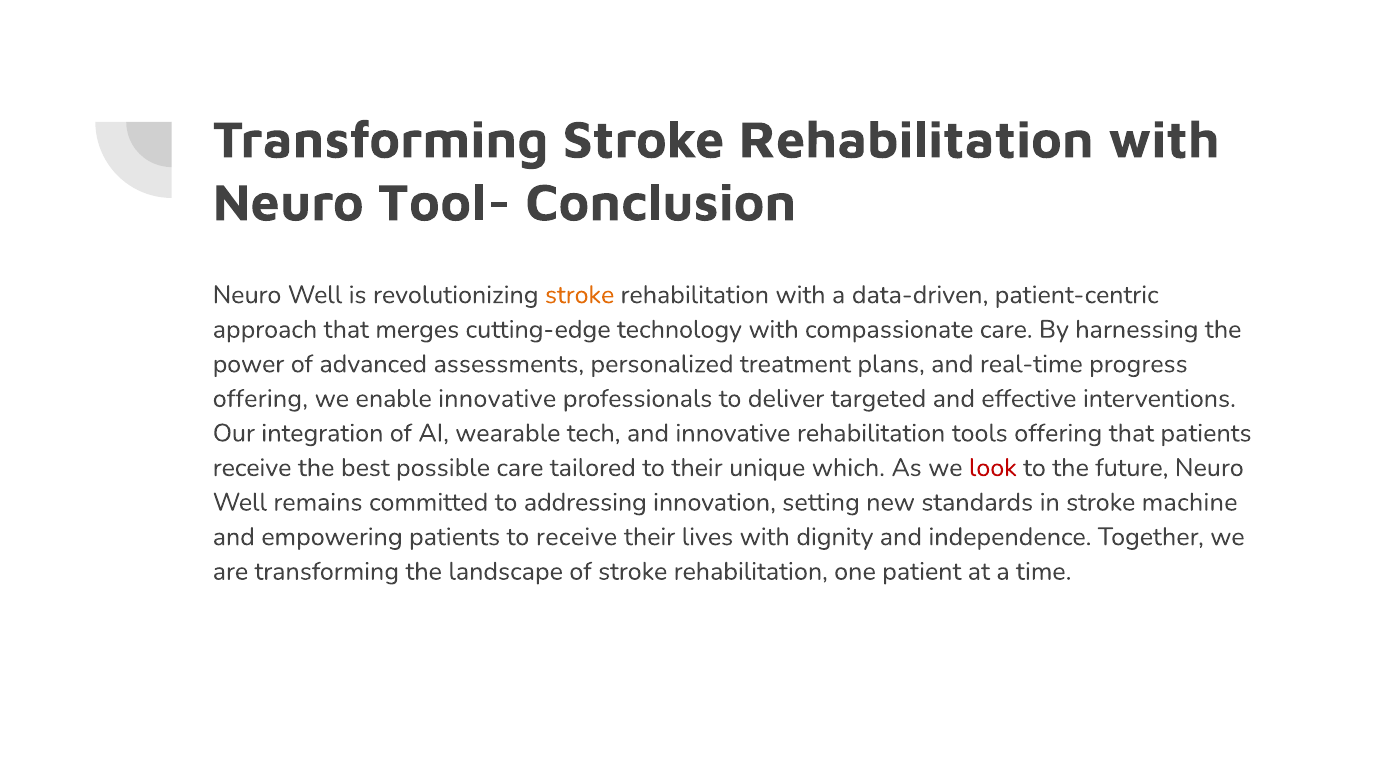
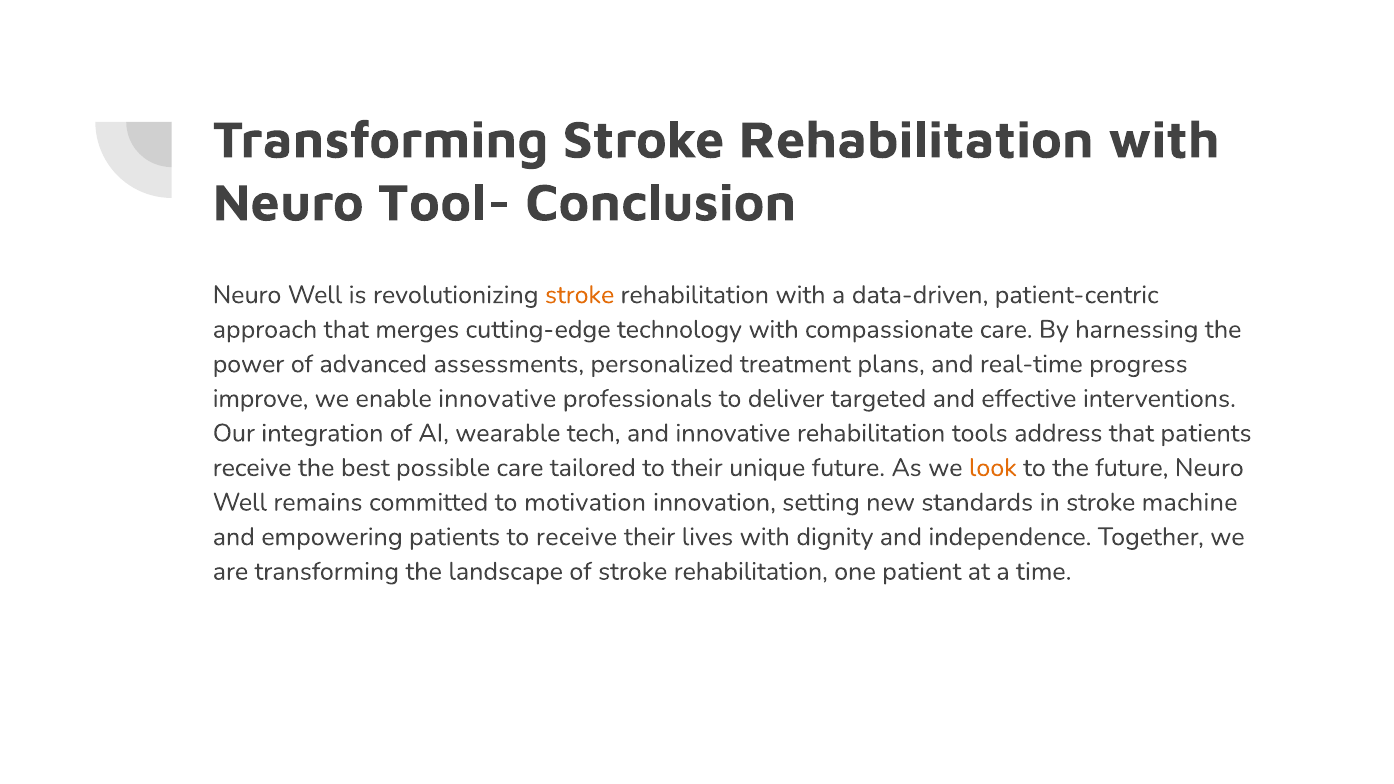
offering at (260, 399): offering -> improve
tools offering: offering -> address
unique which: which -> future
look colour: red -> orange
addressing: addressing -> motivation
